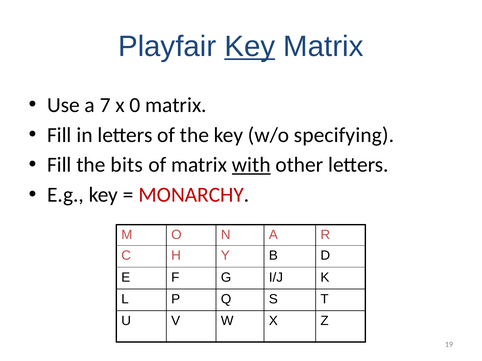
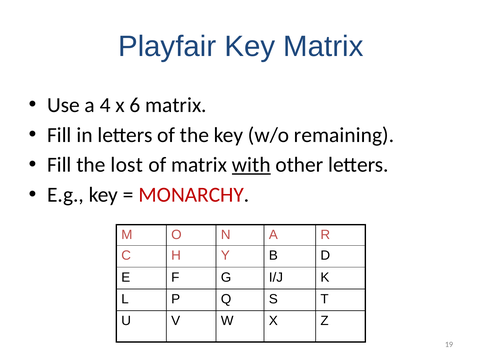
Key at (250, 47) underline: present -> none
7: 7 -> 4
0: 0 -> 6
specifying: specifying -> remaining
bits: bits -> lost
